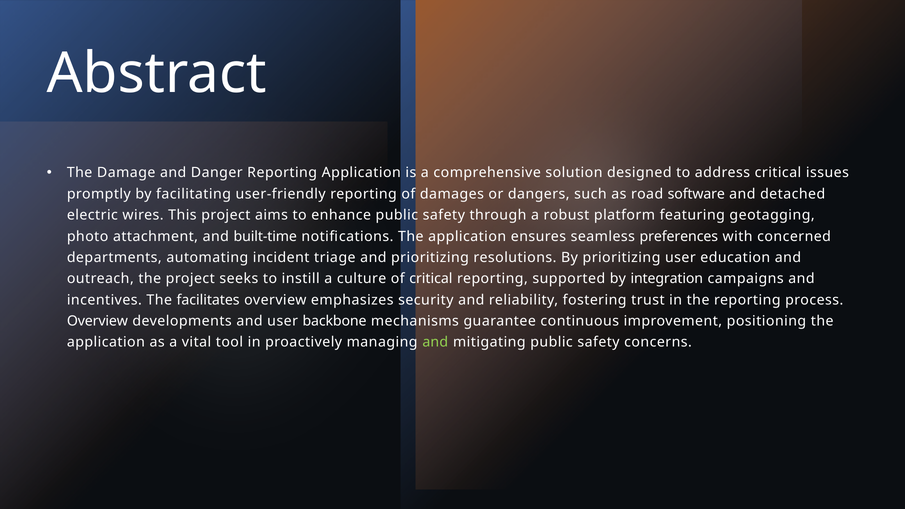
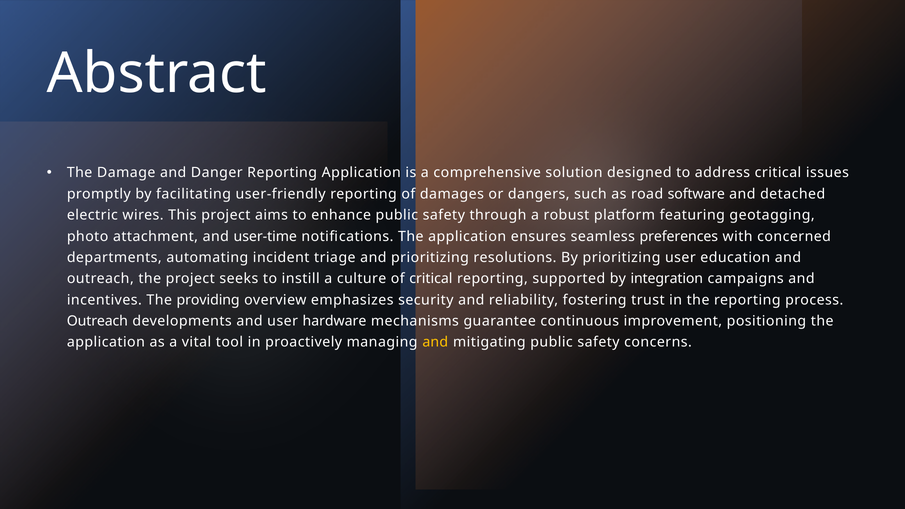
built-time: built-time -> user-time
facilitates: facilitates -> providing
Overview at (97, 321): Overview -> Outreach
backbone: backbone -> hardware
and at (435, 342) colour: light green -> yellow
